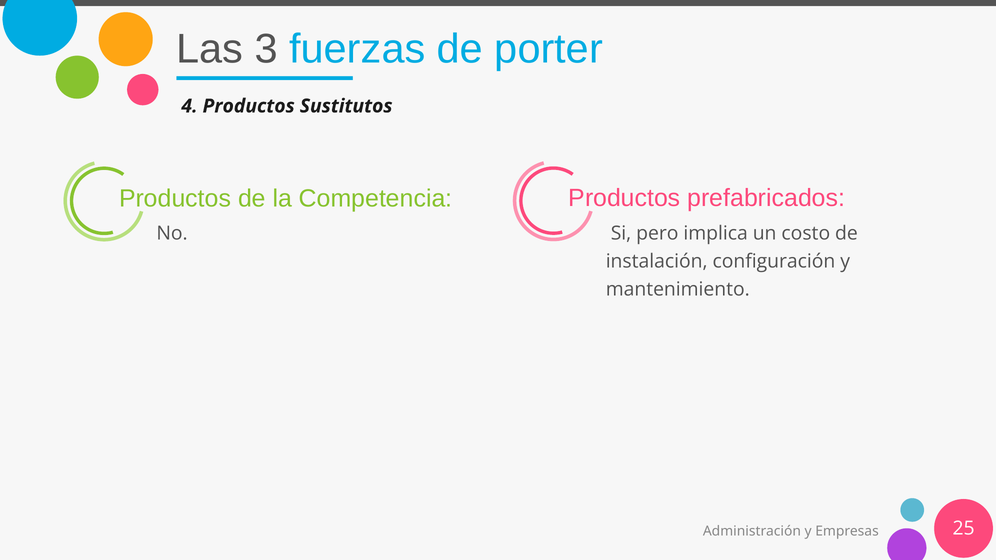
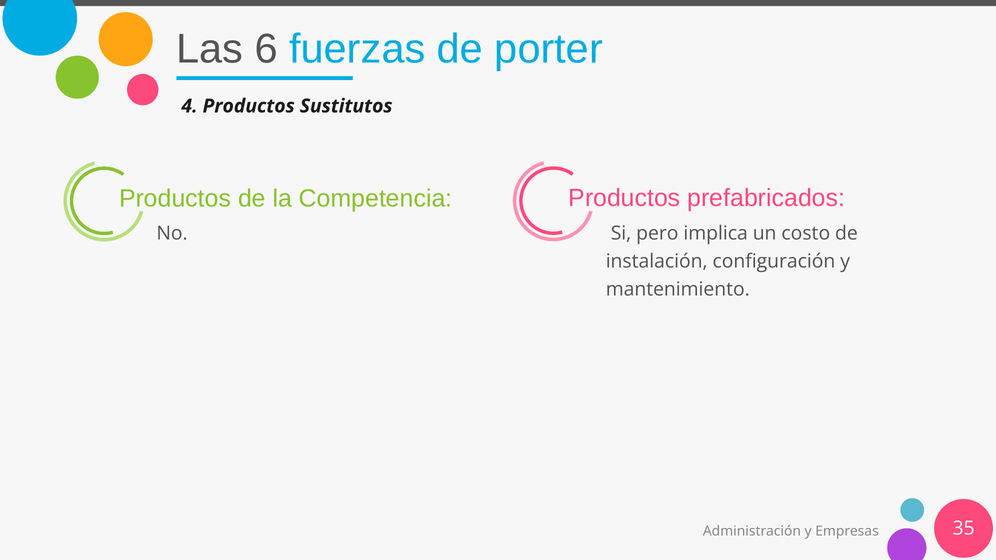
3: 3 -> 6
25: 25 -> 35
